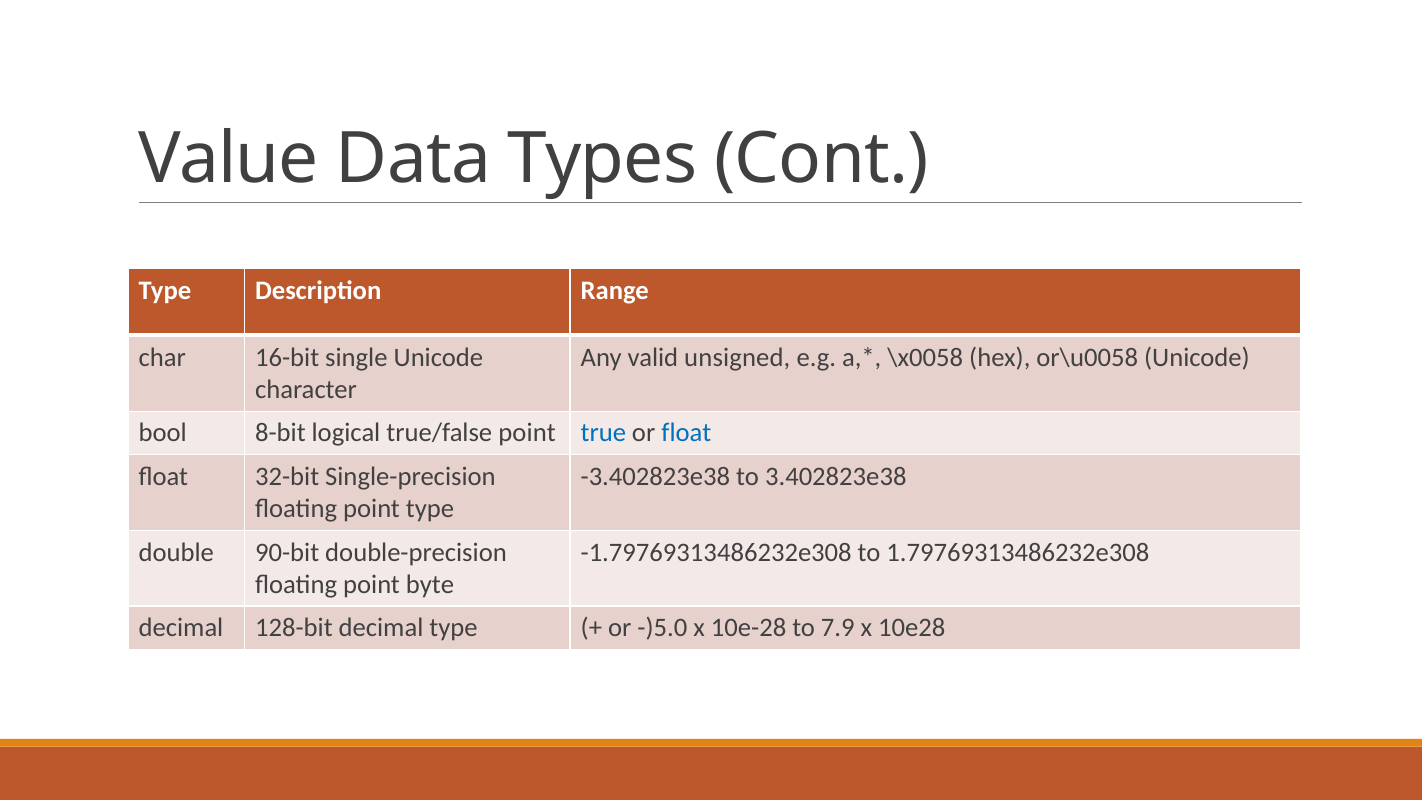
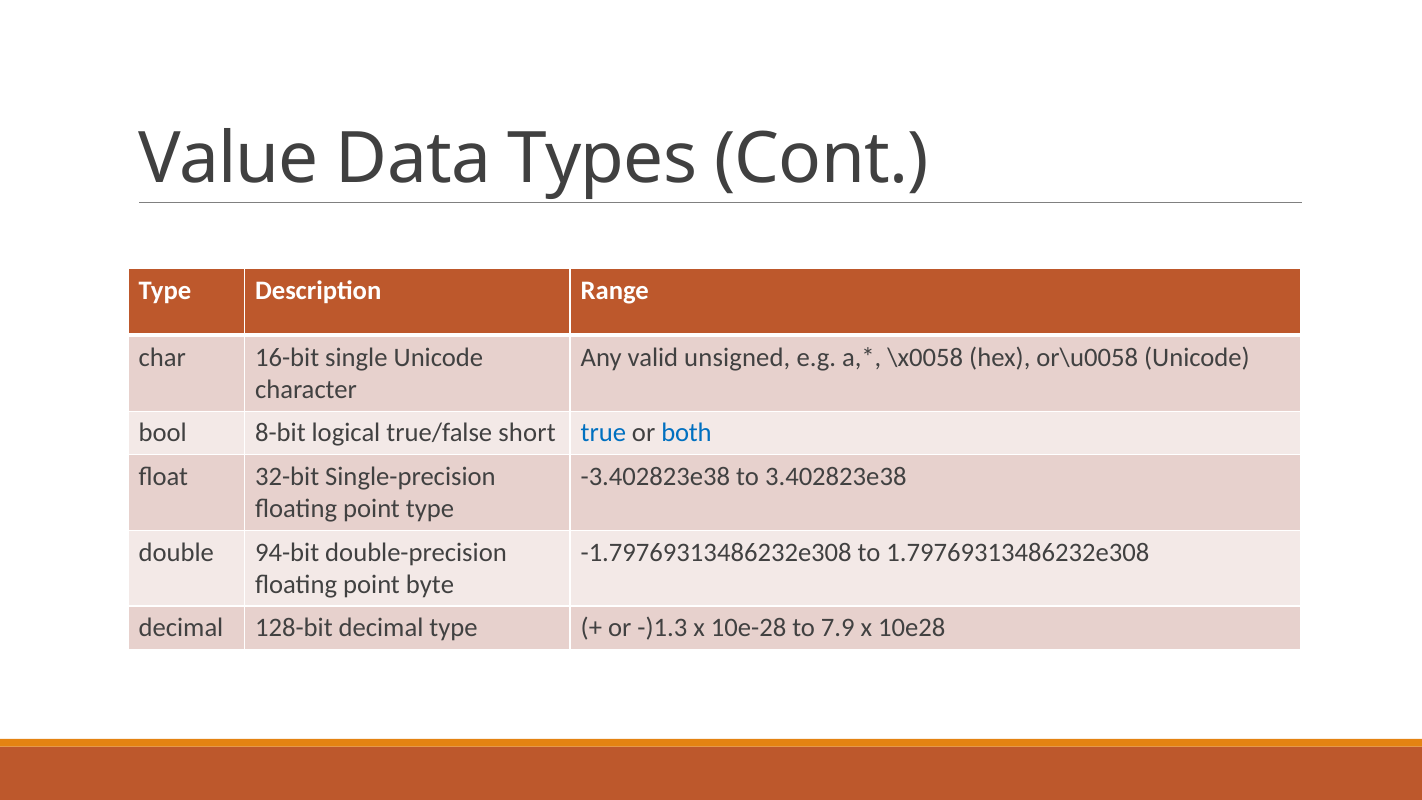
true/false point: point -> short
or float: float -> both
90-bit: 90-bit -> 94-bit
-)5.0: -)5.0 -> -)1.3
